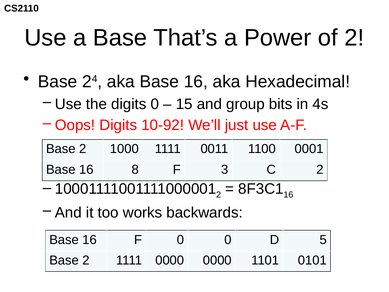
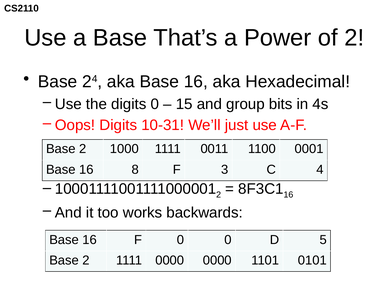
10-92: 10-92 -> 10-31
C 2: 2 -> 4
